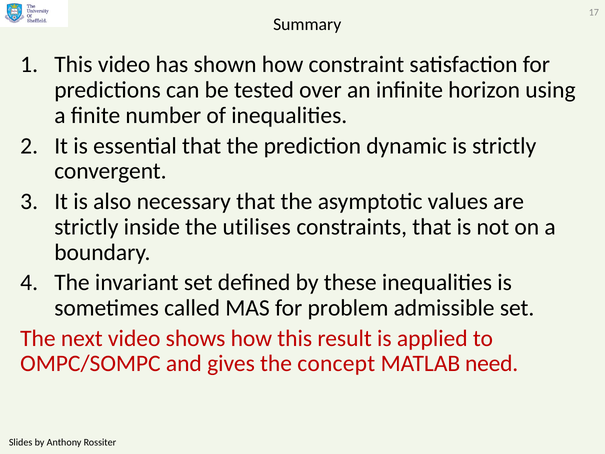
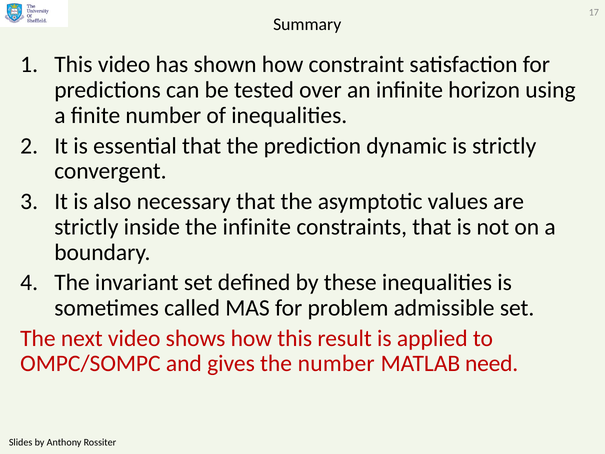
the utilises: utilises -> infinite
the concept: concept -> number
